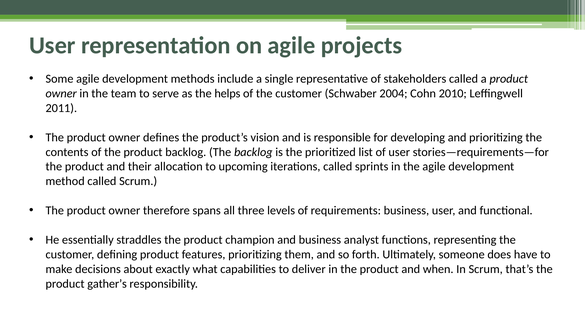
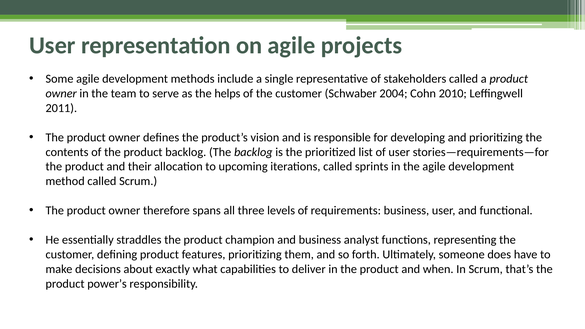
gather’s: gather’s -> power’s
